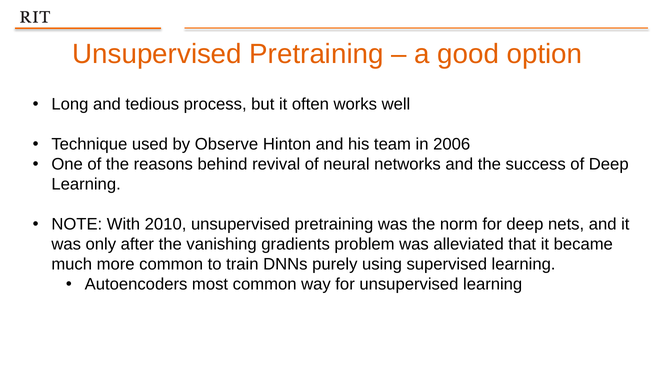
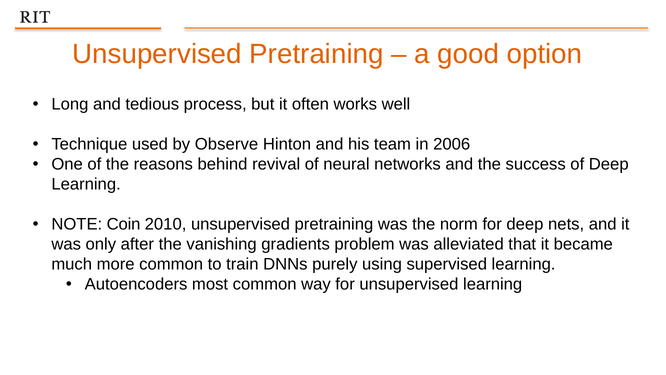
With: With -> Coin
